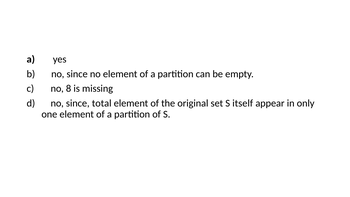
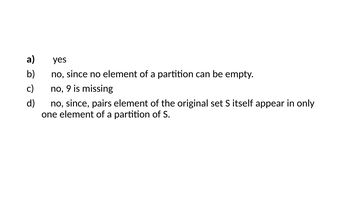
8: 8 -> 9
total: total -> pairs
